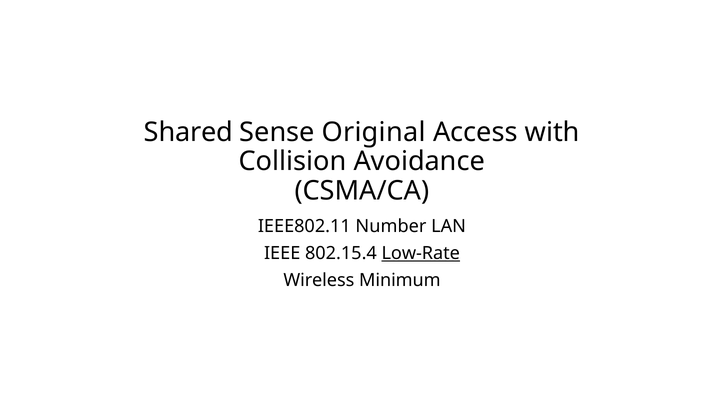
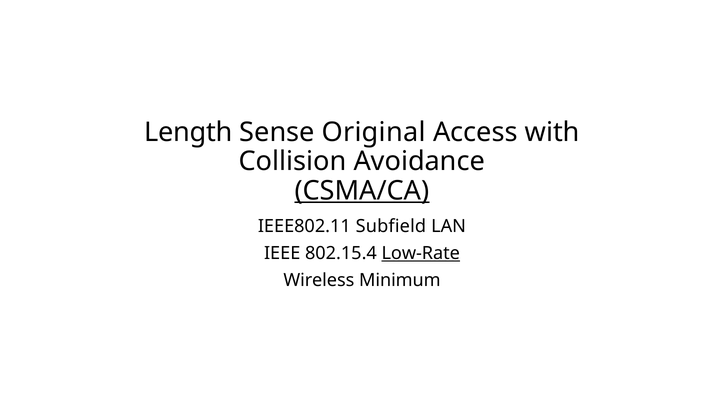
Shared: Shared -> Length
CSMA/CA underline: none -> present
Number: Number -> Subfield
